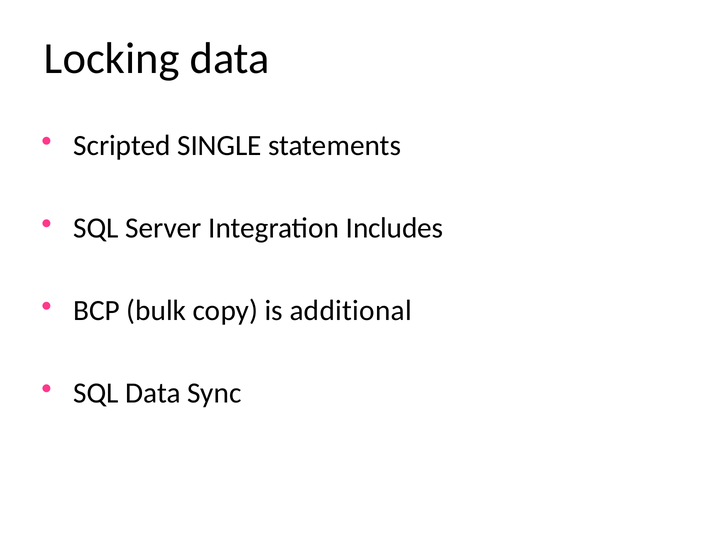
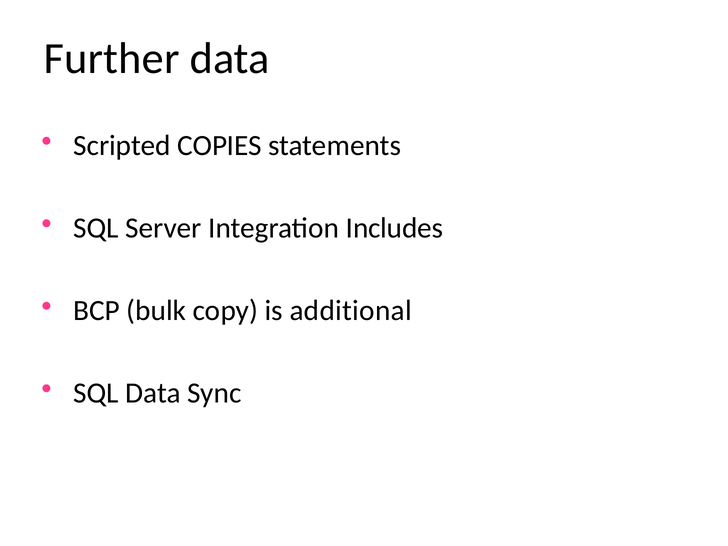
Locking: Locking -> Further
SINGLE: SINGLE -> COPIES
